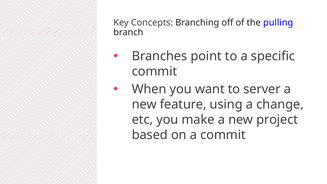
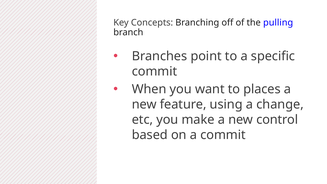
server: server -> places
project: project -> control
